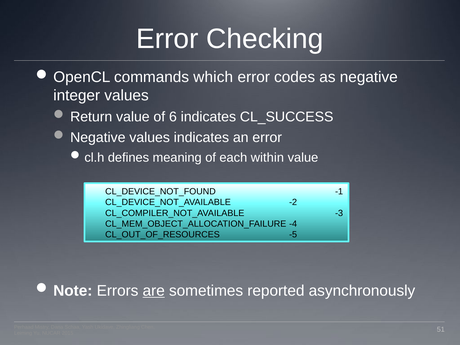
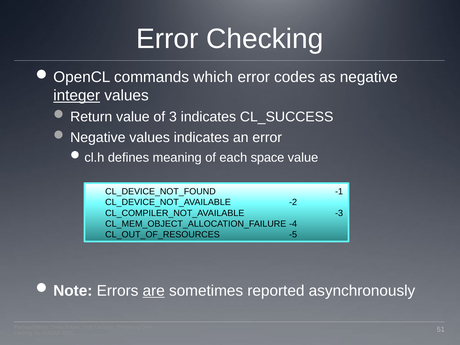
integer underline: none -> present
6: 6 -> 3
within: within -> space
